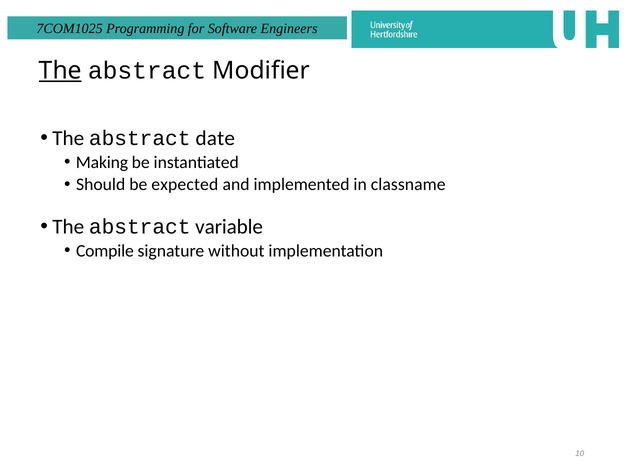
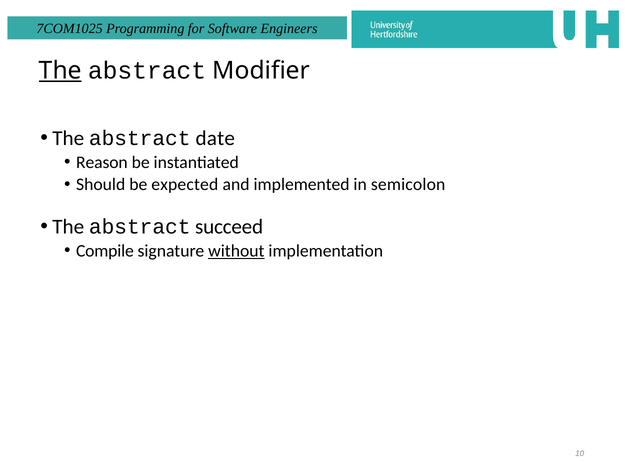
Making: Making -> Reason
classname: classname -> semicolon
variable: variable -> succeed
without underline: none -> present
